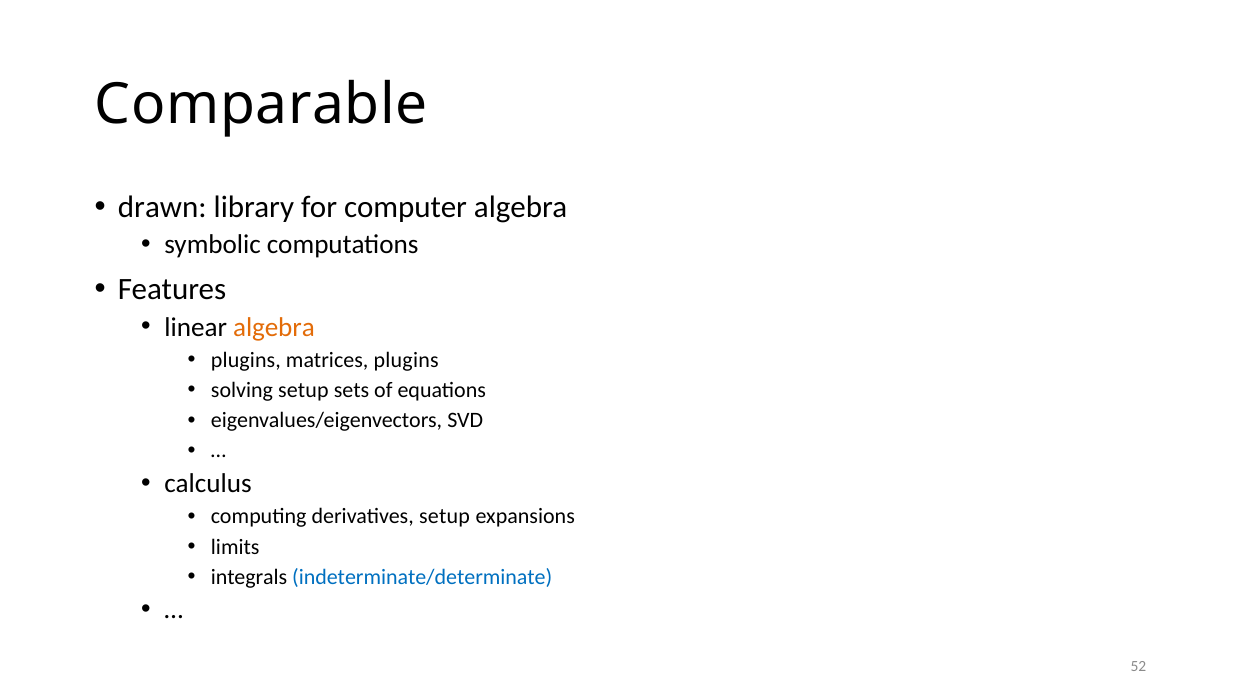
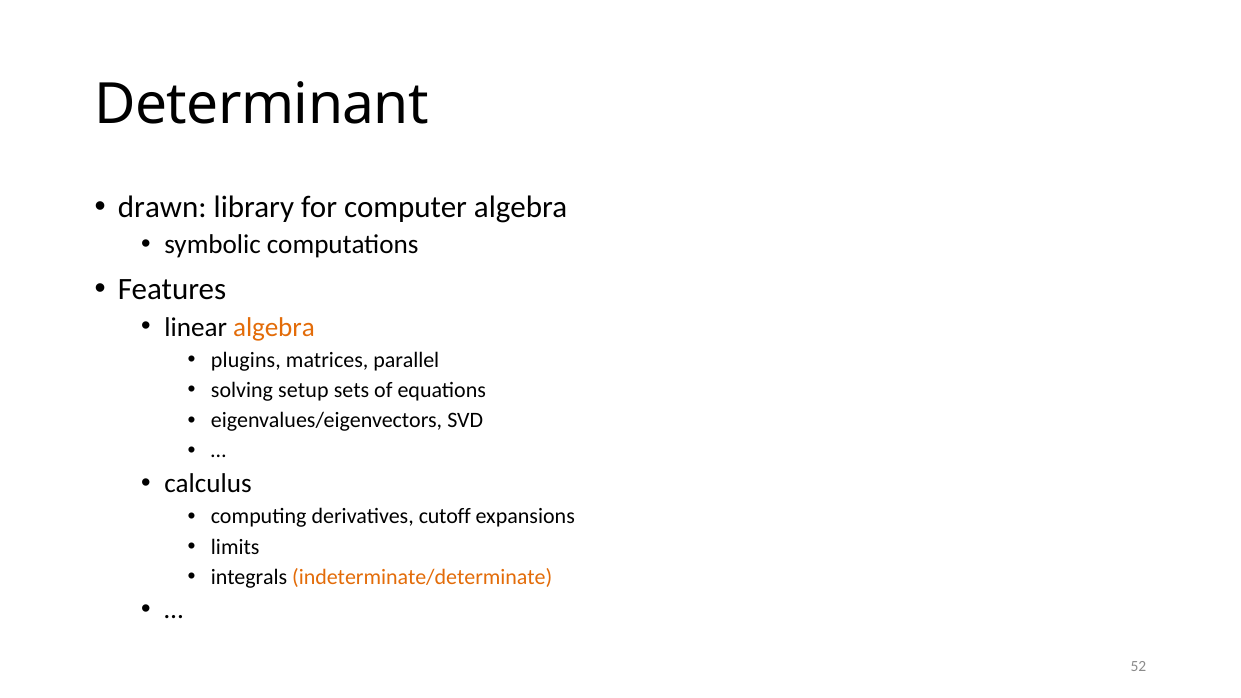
Comparable: Comparable -> Determinant
matrices plugins: plugins -> parallel
derivatives setup: setup -> cutoff
indeterminate/determinate colour: blue -> orange
